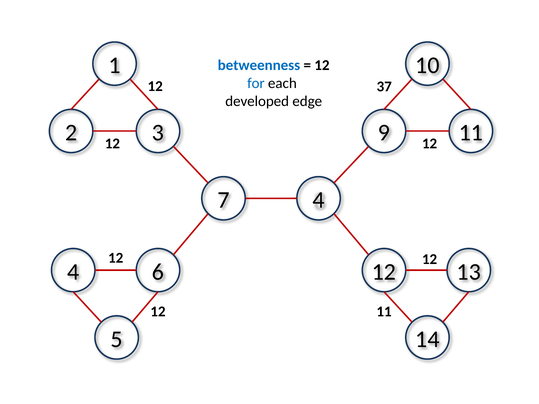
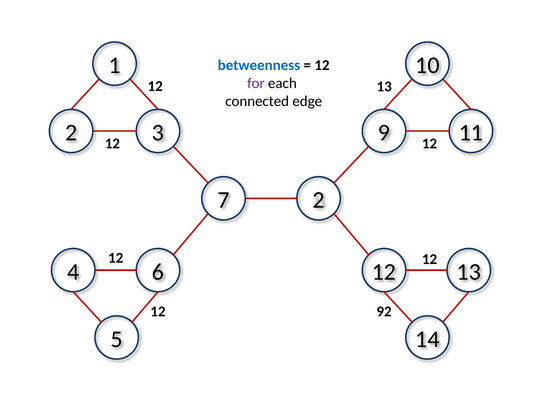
for colour: blue -> purple
12 37: 37 -> 13
developed: developed -> connected
7 4: 4 -> 2
12 11: 11 -> 92
